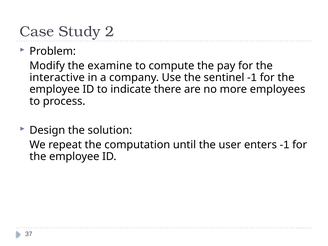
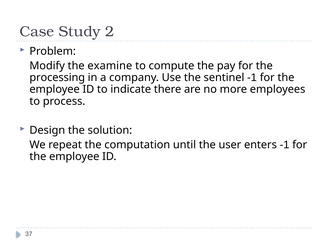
interactive: interactive -> processing
